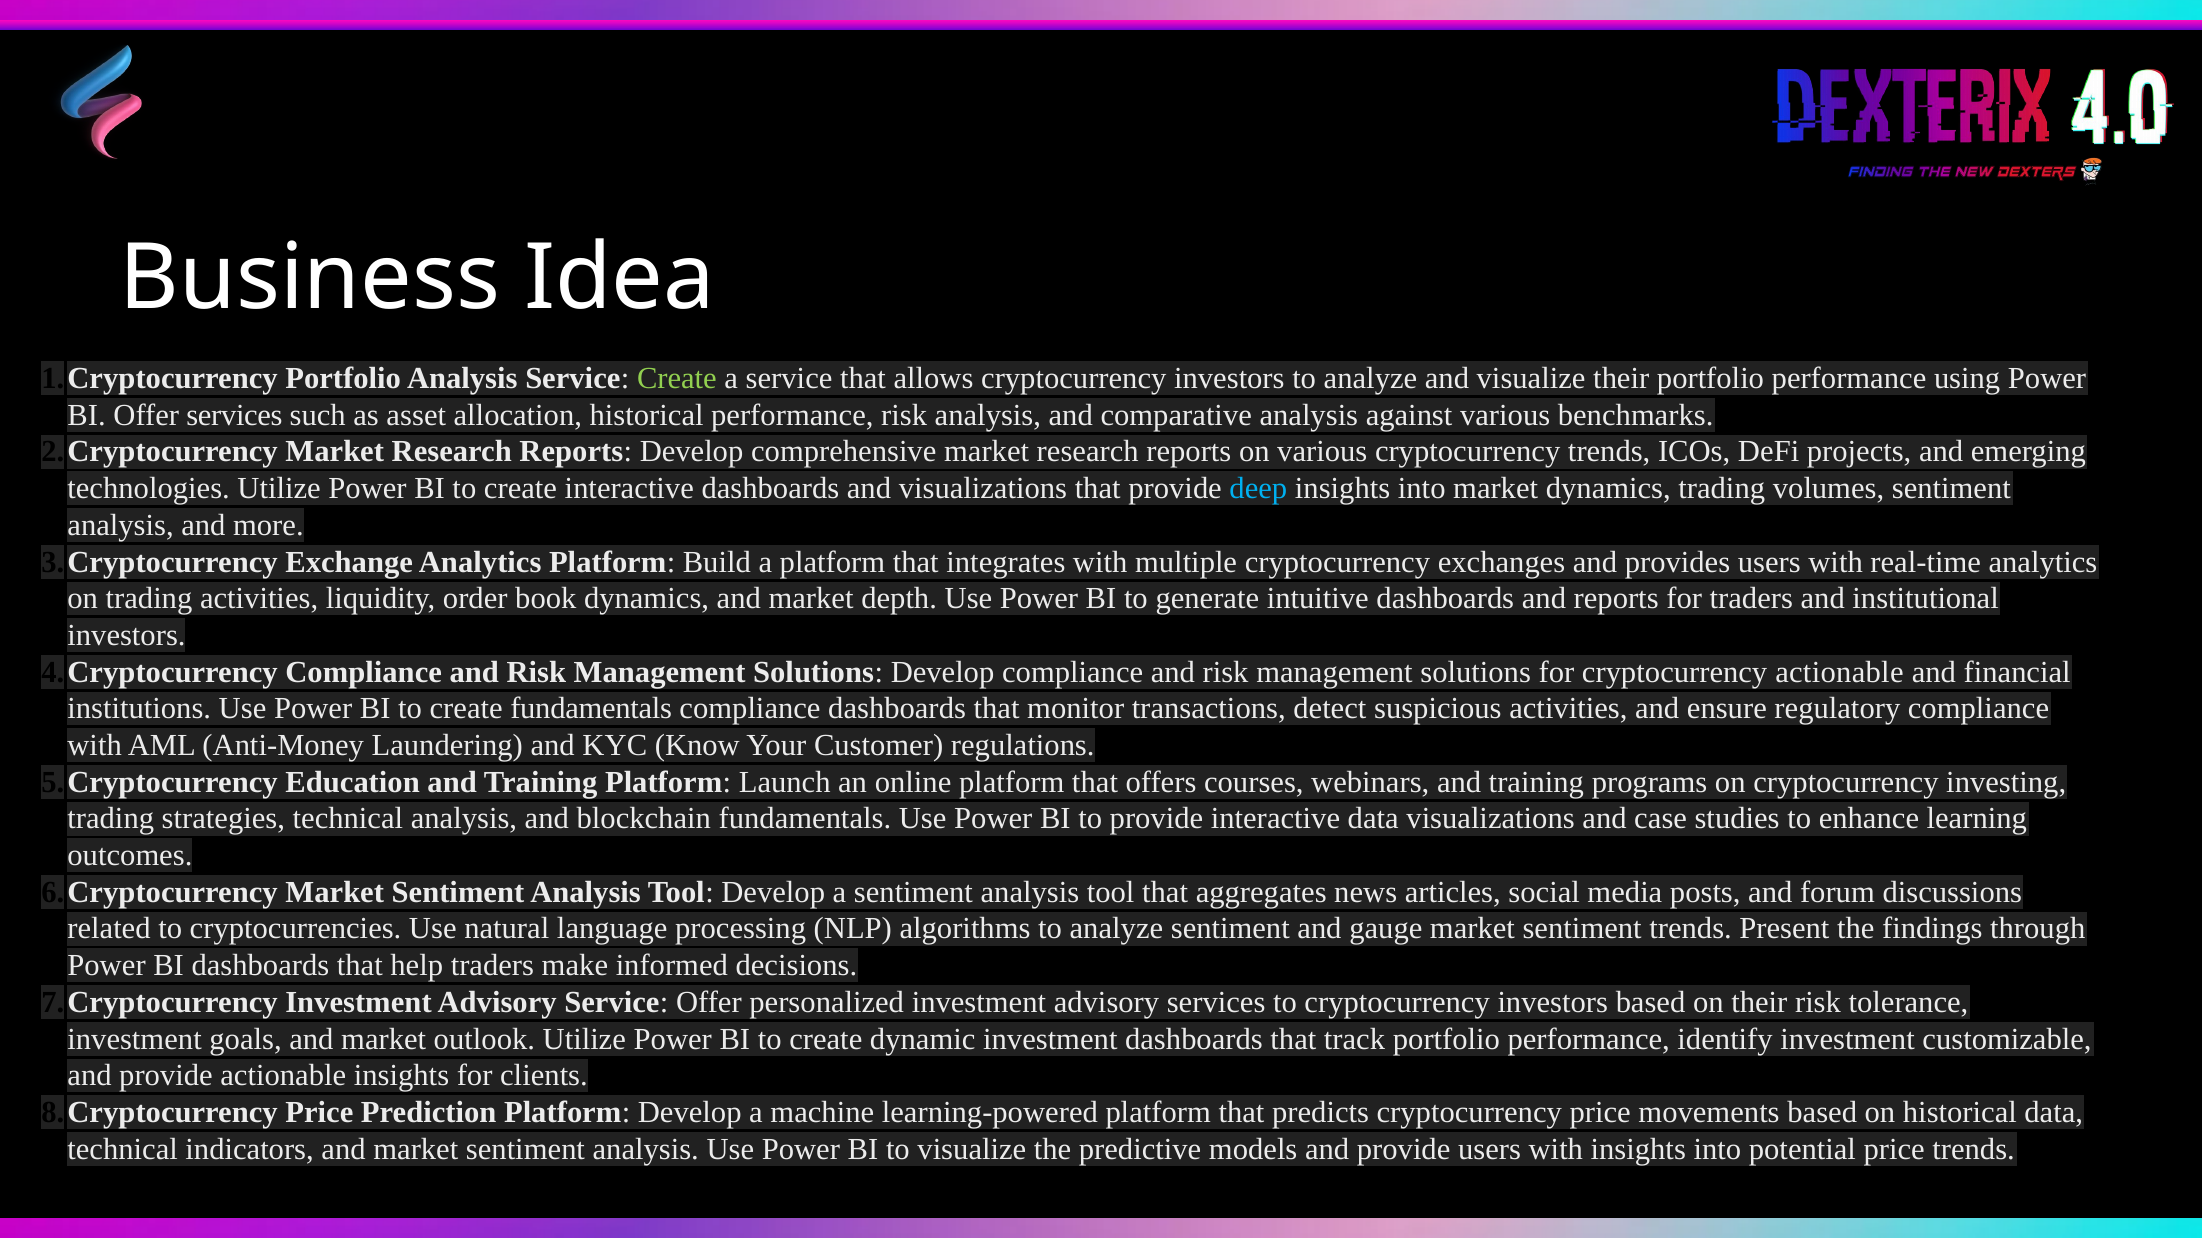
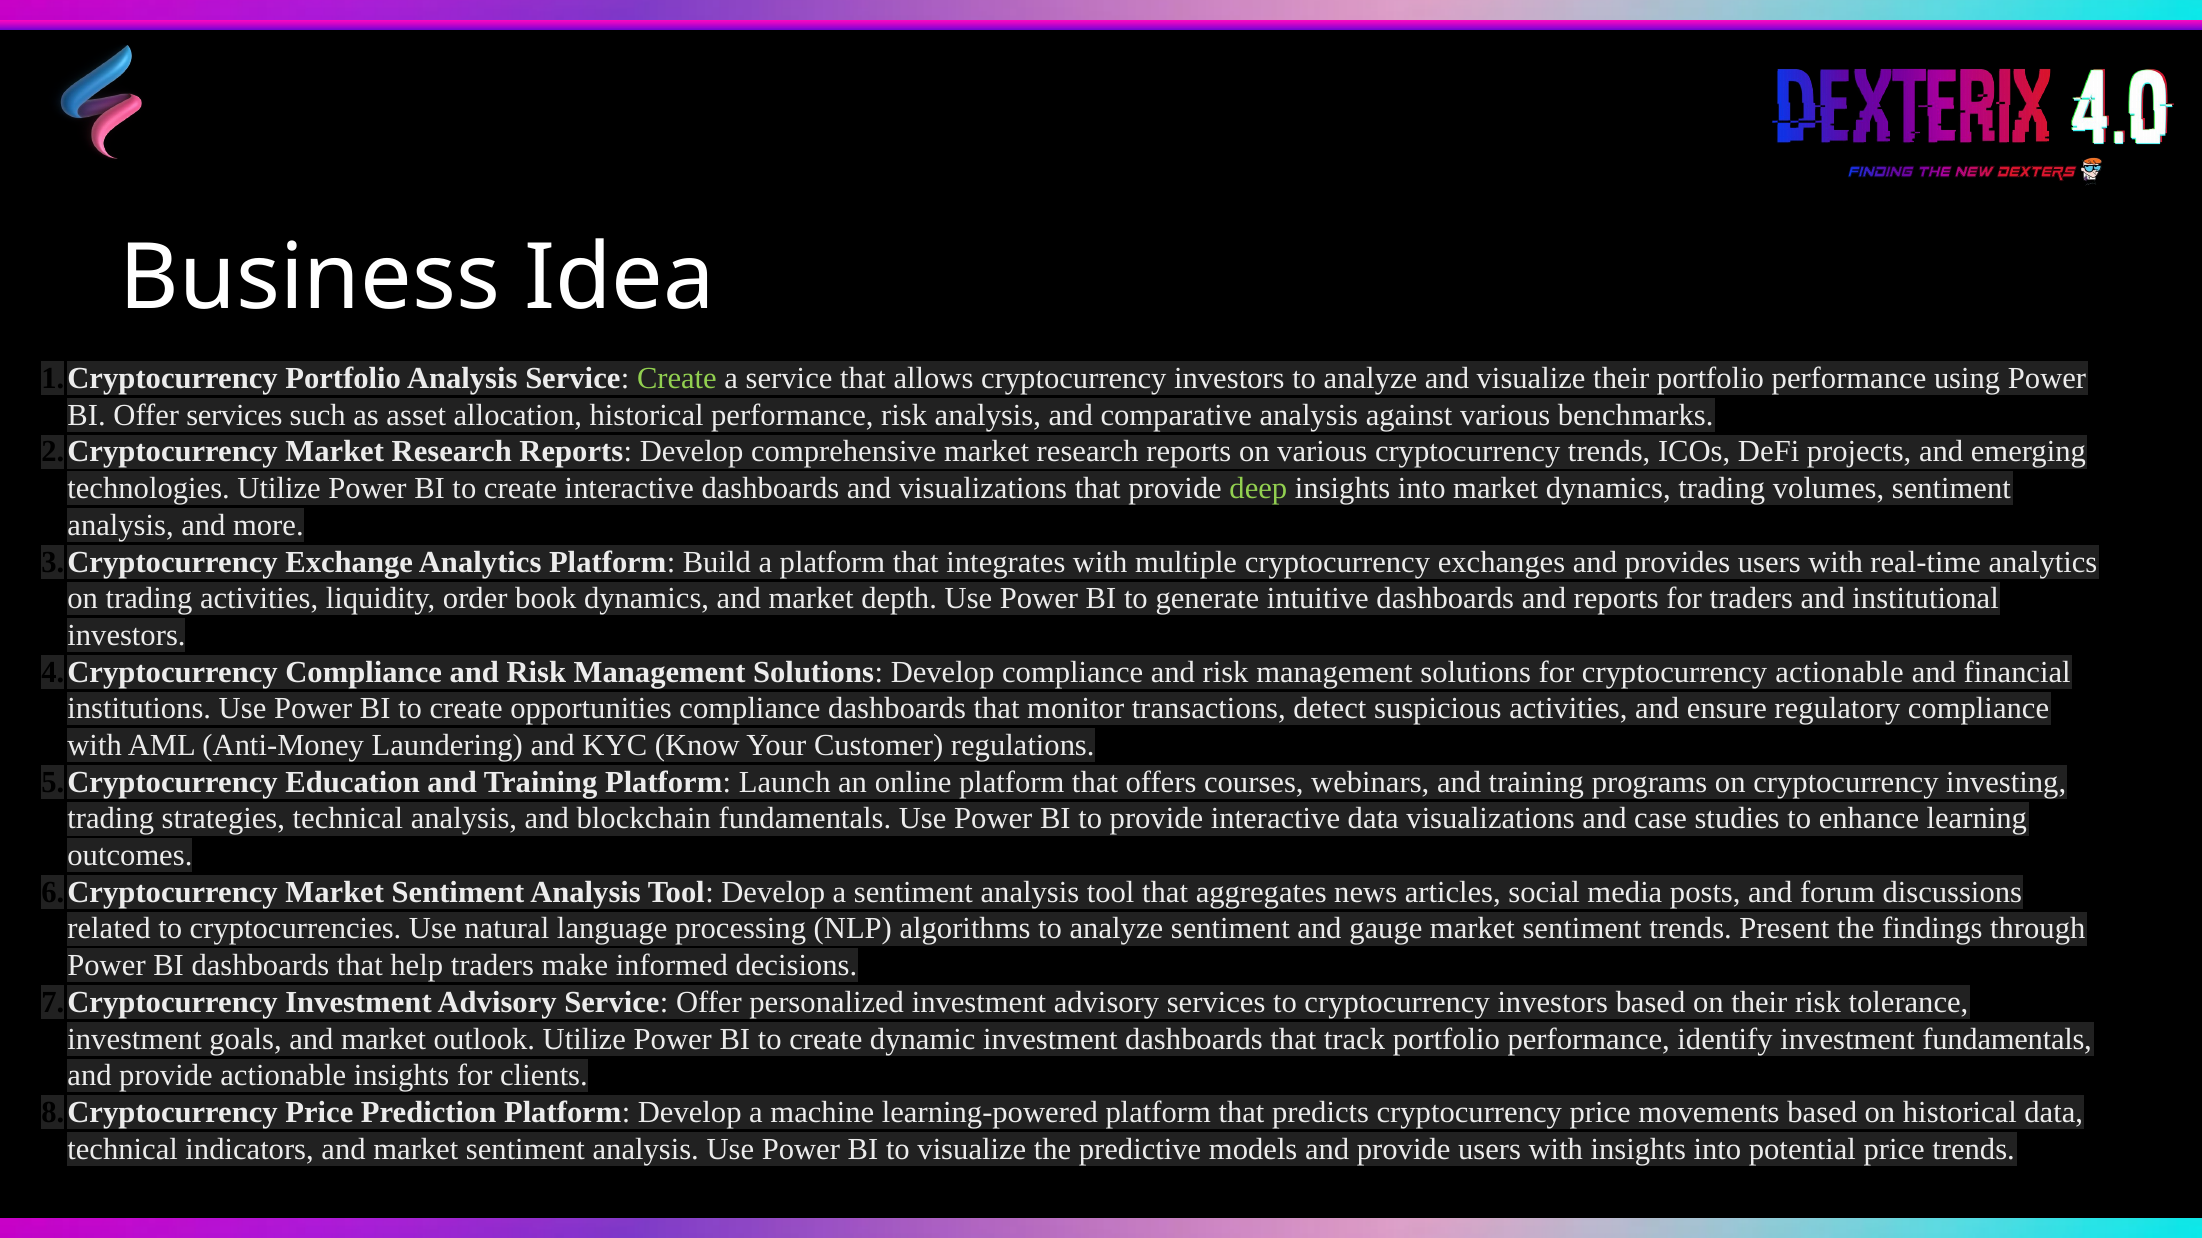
deep colour: light blue -> light green
create fundamentals: fundamentals -> opportunities
investment customizable: customizable -> fundamentals
